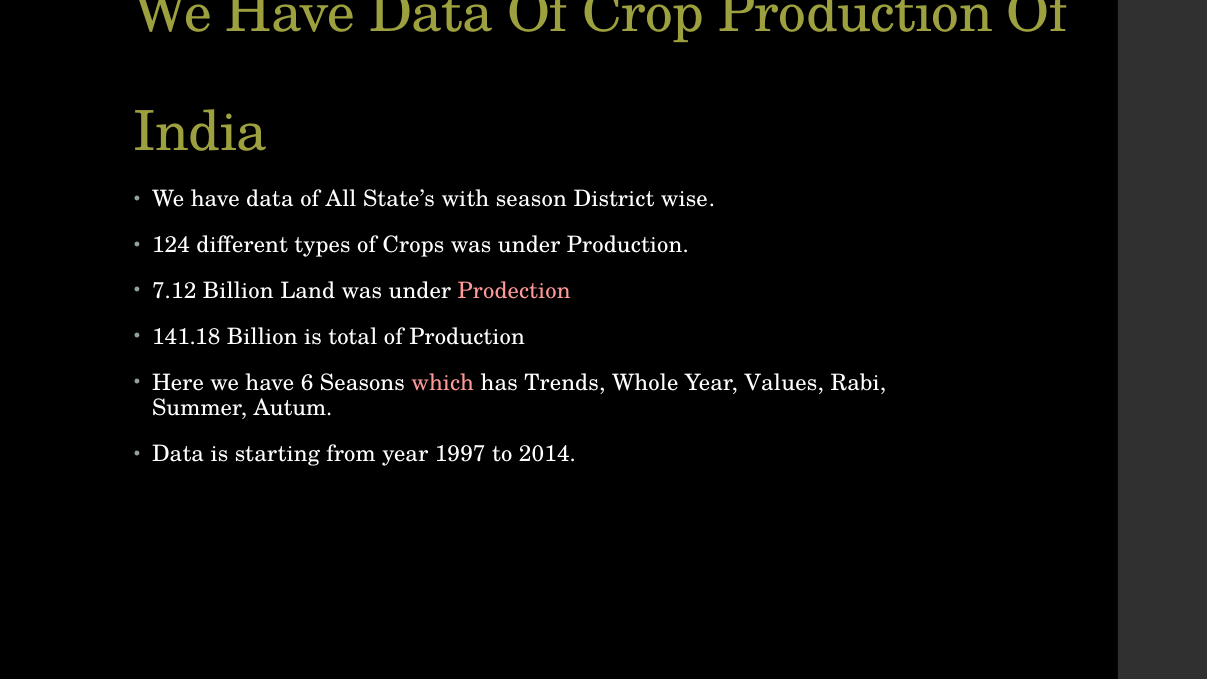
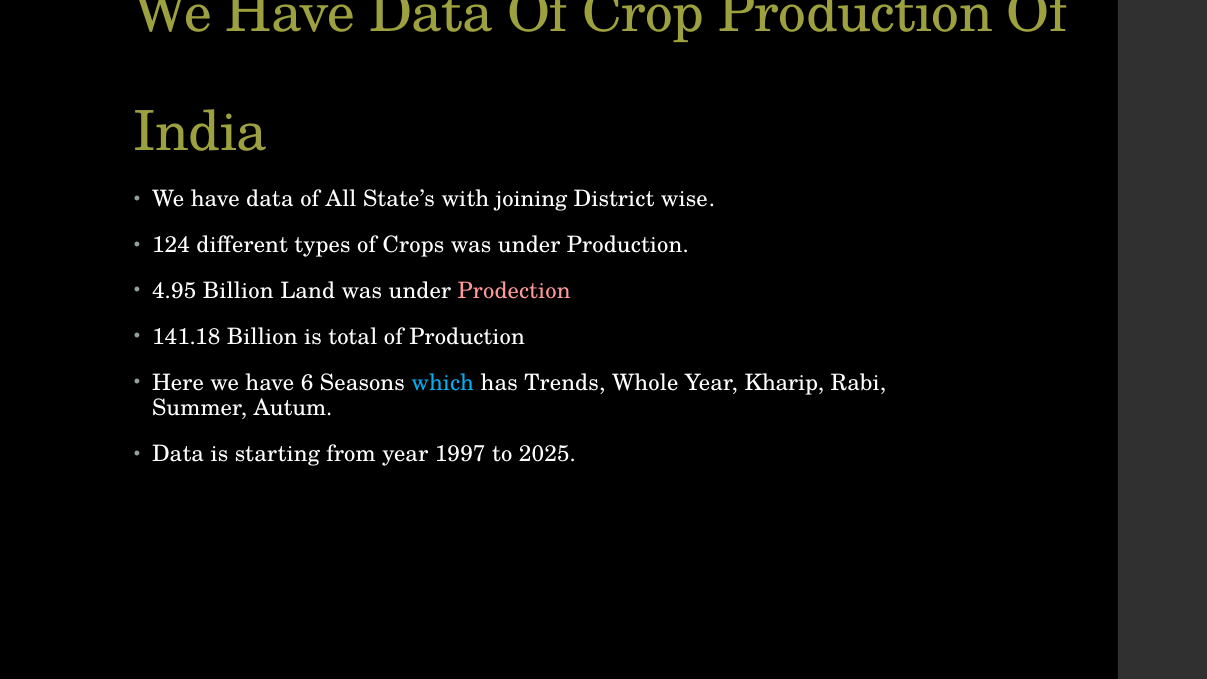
season: season -> joining
7.12: 7.12 -> 4.95
which colour: pink -> light blue
Values: Values -> Kharip
2014: 2014 -> 2025
